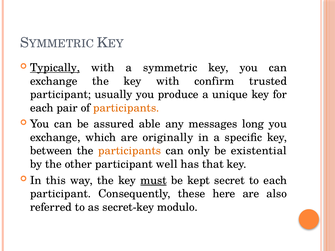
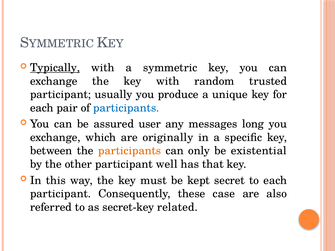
confirm: confirm -> random
participants at (126, 108) colour: orange -> blue
able: able -> user
must underline: present -> none
here: here -> case
modulo: modulo -> related
